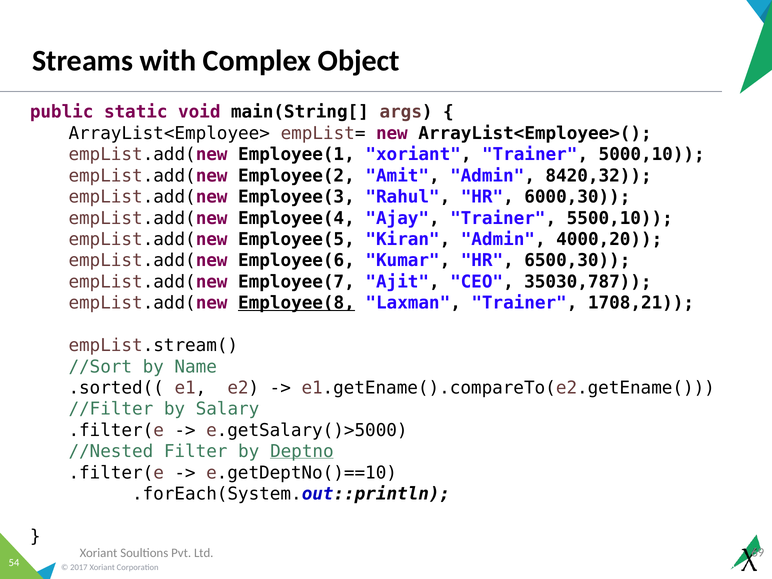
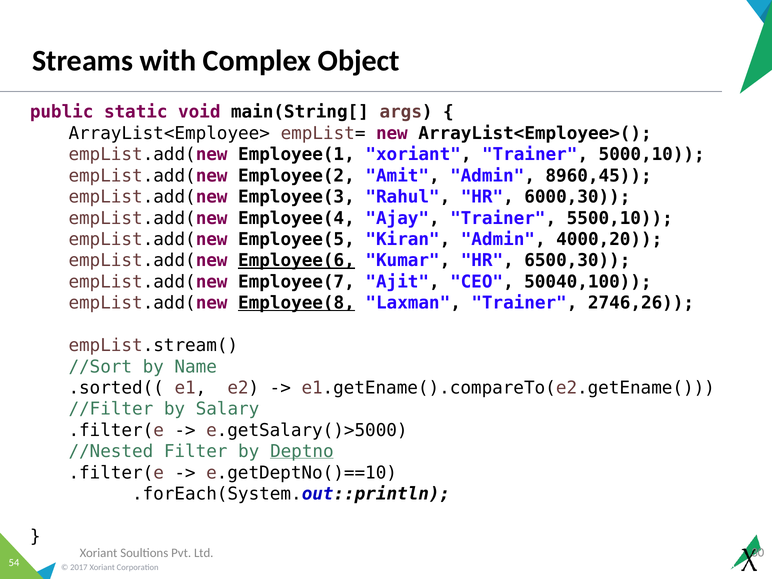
8420,32: 8420,32 -> 8960,45
Employee(6 underline: none -> present
35030,787: 35030,787 -> 50040,100
1708,21: 1708,21 -> 2746,26
69: 69 -> 30
